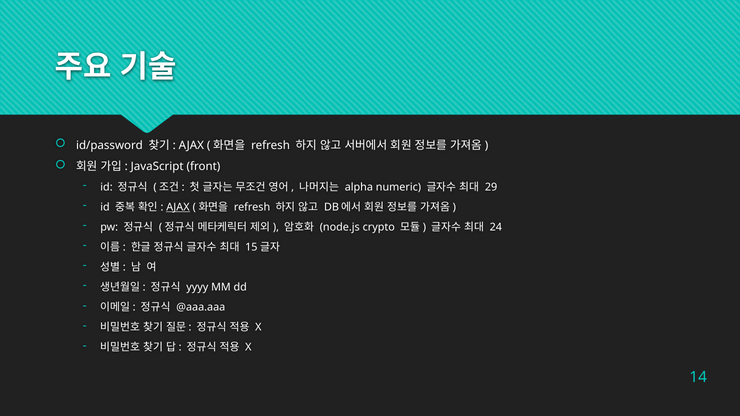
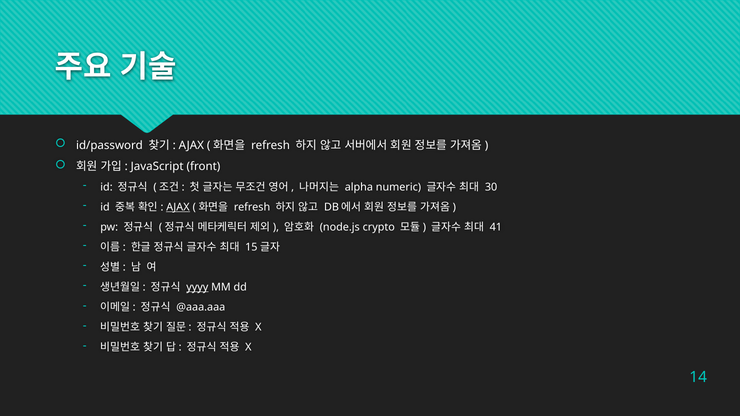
29: 29 -> 30
24: 24 -> 41
yyyy underline: none -> present
